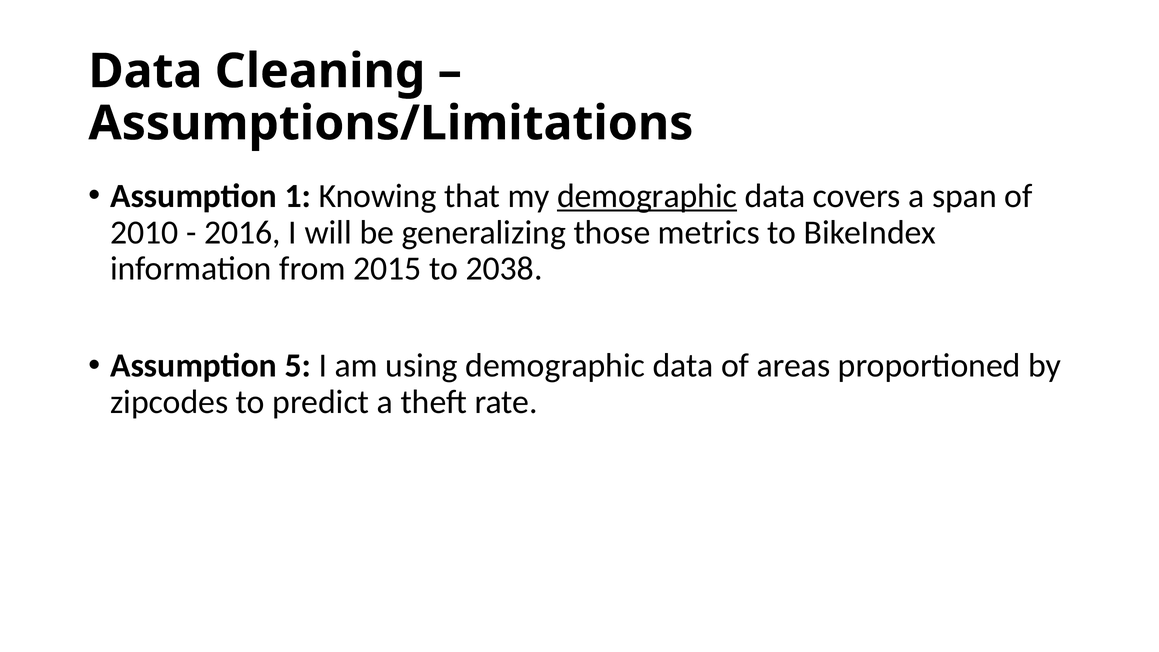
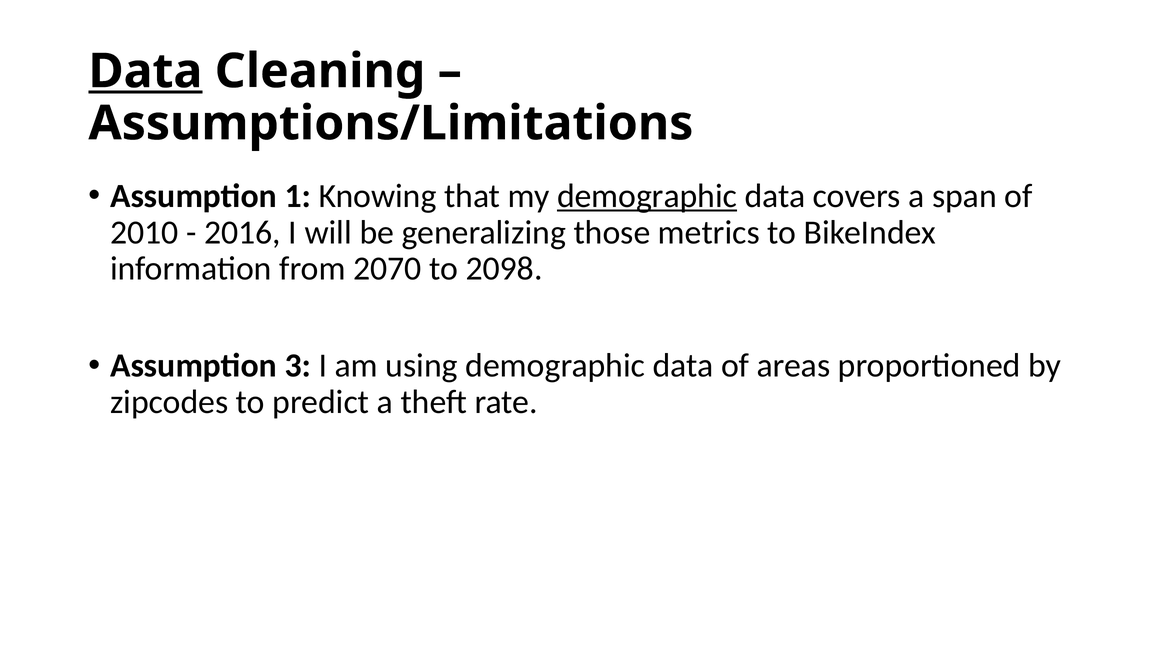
Data at (145, 71) underline: none -> present
2015: 2015 -> 2070
2038: 2038 -> 2098
5: 5 -> 3
